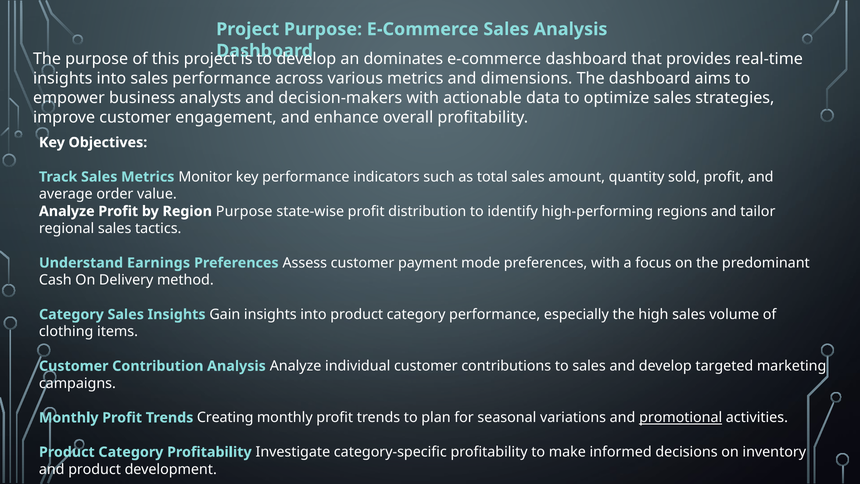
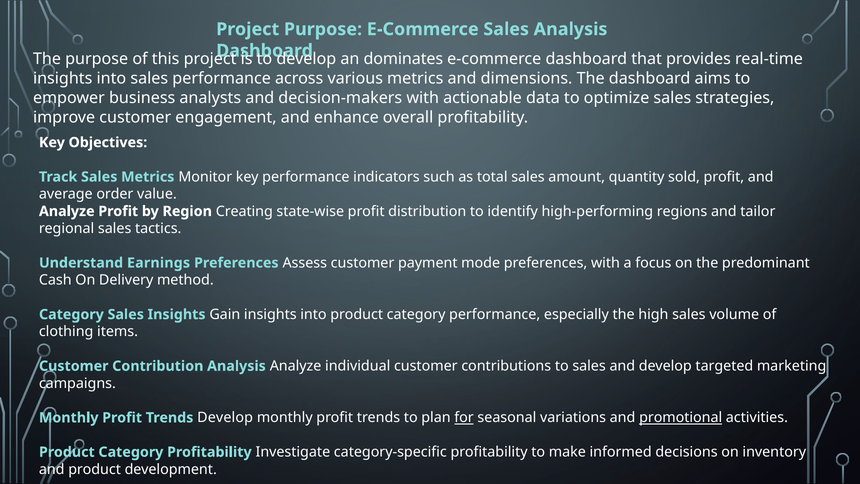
Region Purpose: Purpose -> Creating
Trends Creating: Creating -> Develop
for at (464, 417) underline: none -> present
